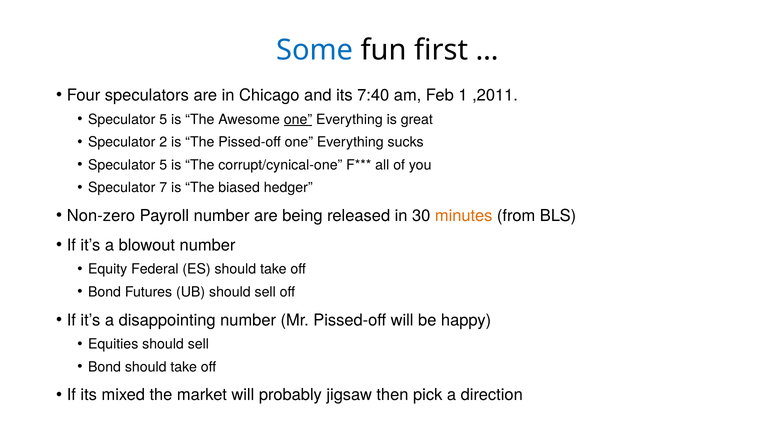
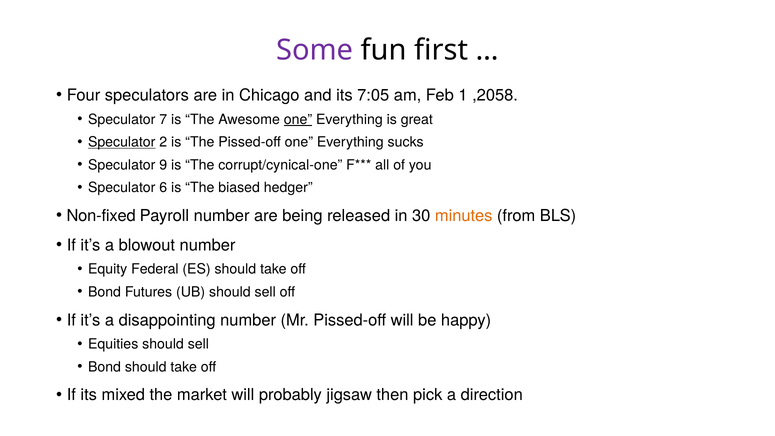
Some colour: blue -> purple
7:40: 7:40 -> 7:05
,2011: ,2011 -> ,2058
5 at (163, 119): 5 -> 7
Speculator at (122, 142) underline: none -> present
5 at (163, 165): 5 -> 9
7: 7 -> 6
Non-zero: Non-zero -> Non-fixed
